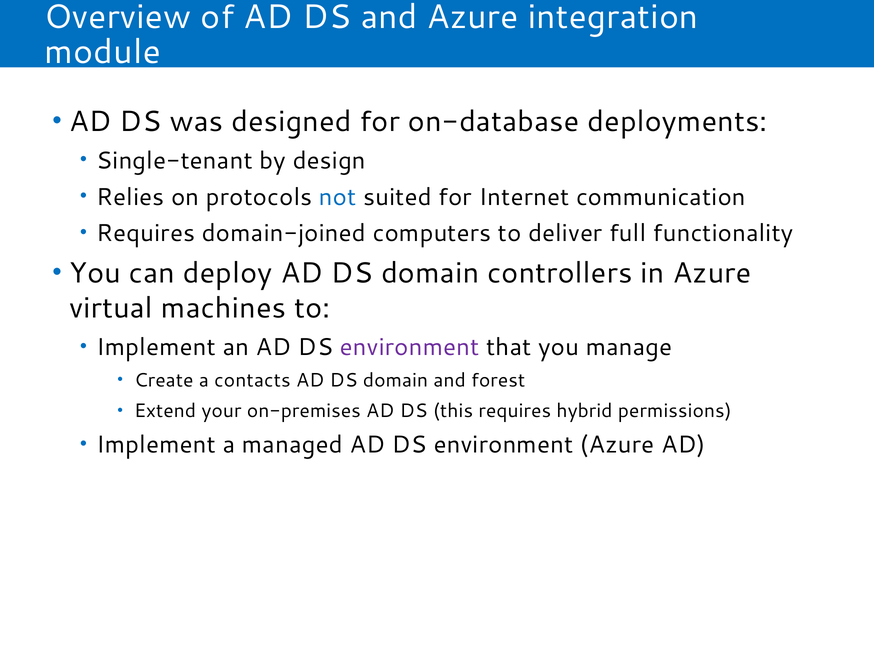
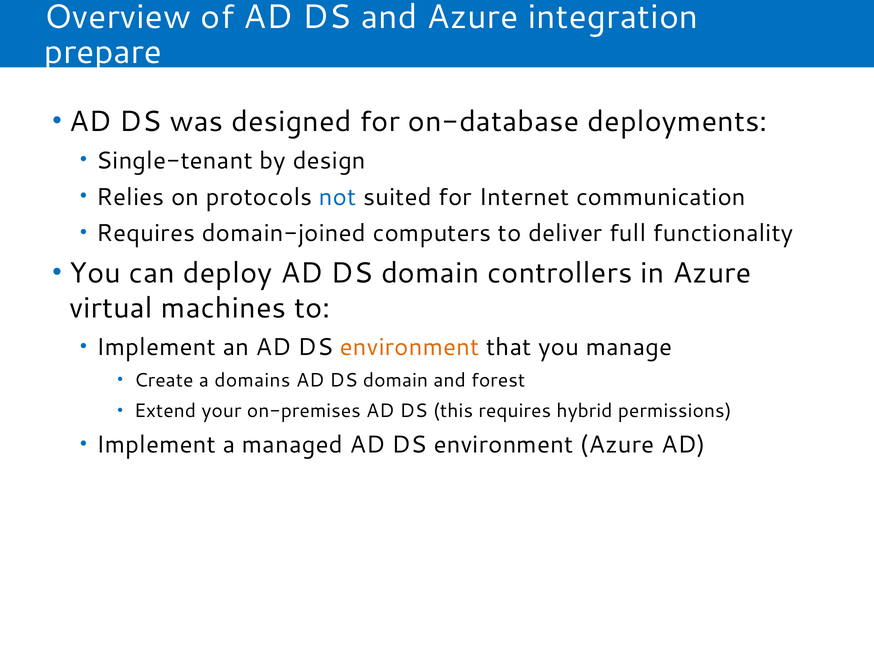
module: module -> prepare
environment at (410, 347) colour: purple -> orange
contacts: contacts -> domains
